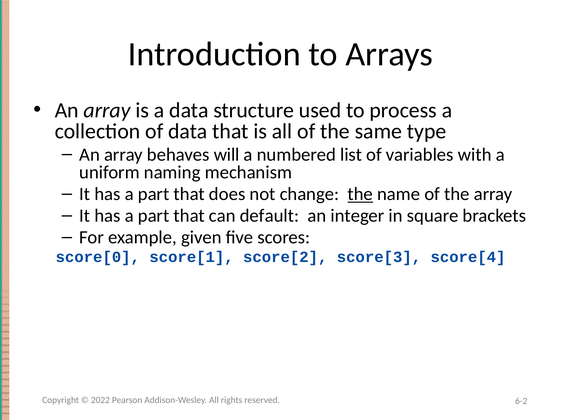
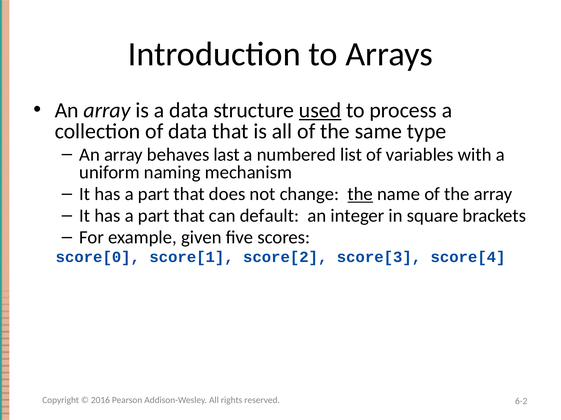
used underline: none -> present
will: will -> last
2022: 2022 -> 2016
